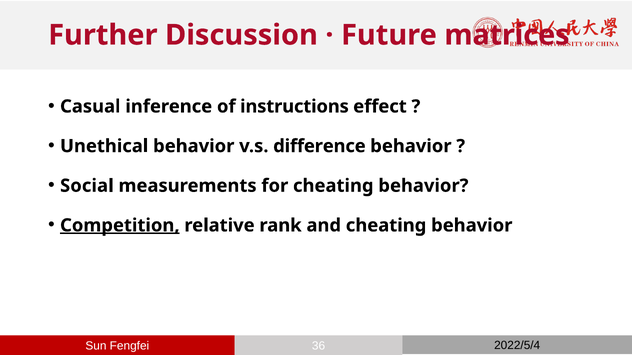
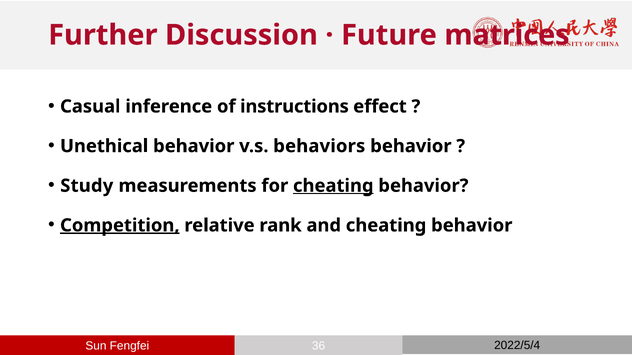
difference: difference -> behaviors
Social: Social -> Study
cheating at (333, 186) underline: none -> present
